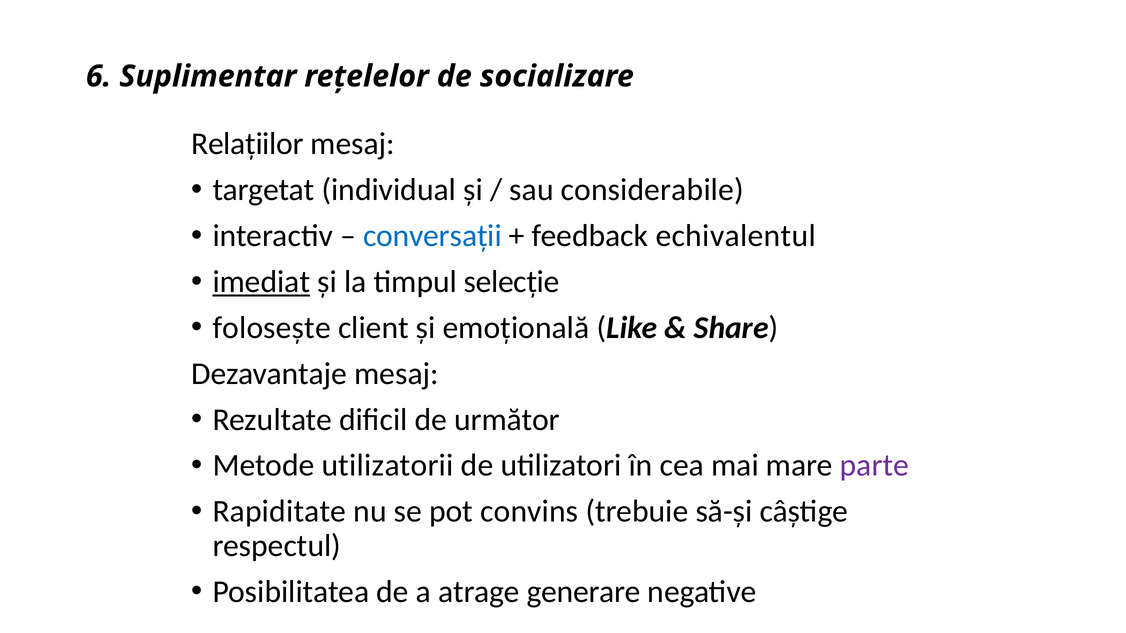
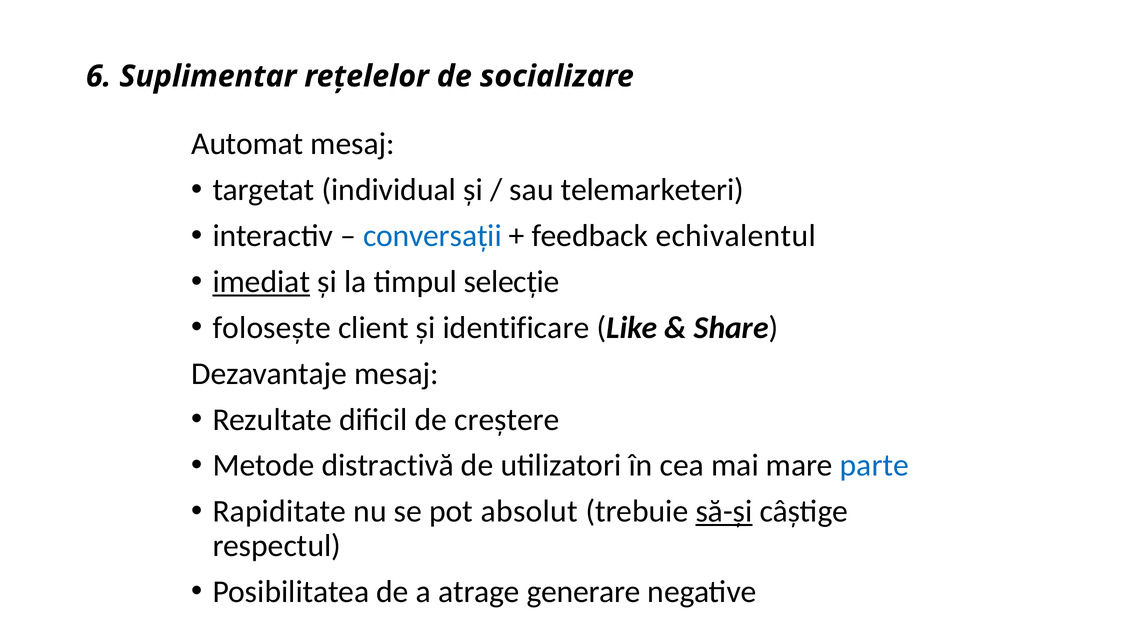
Relațiilor: Relațiilor -> Automat
considerabile: considerabile -> telemarketeri
emoțională: emoțională -> identificare
următor: următor -> creștere
utilizatorii: utilizatorii -> distractivă
parte colour: purple -> blue
convins: convins -> absolut
să-și underline: none -> present
